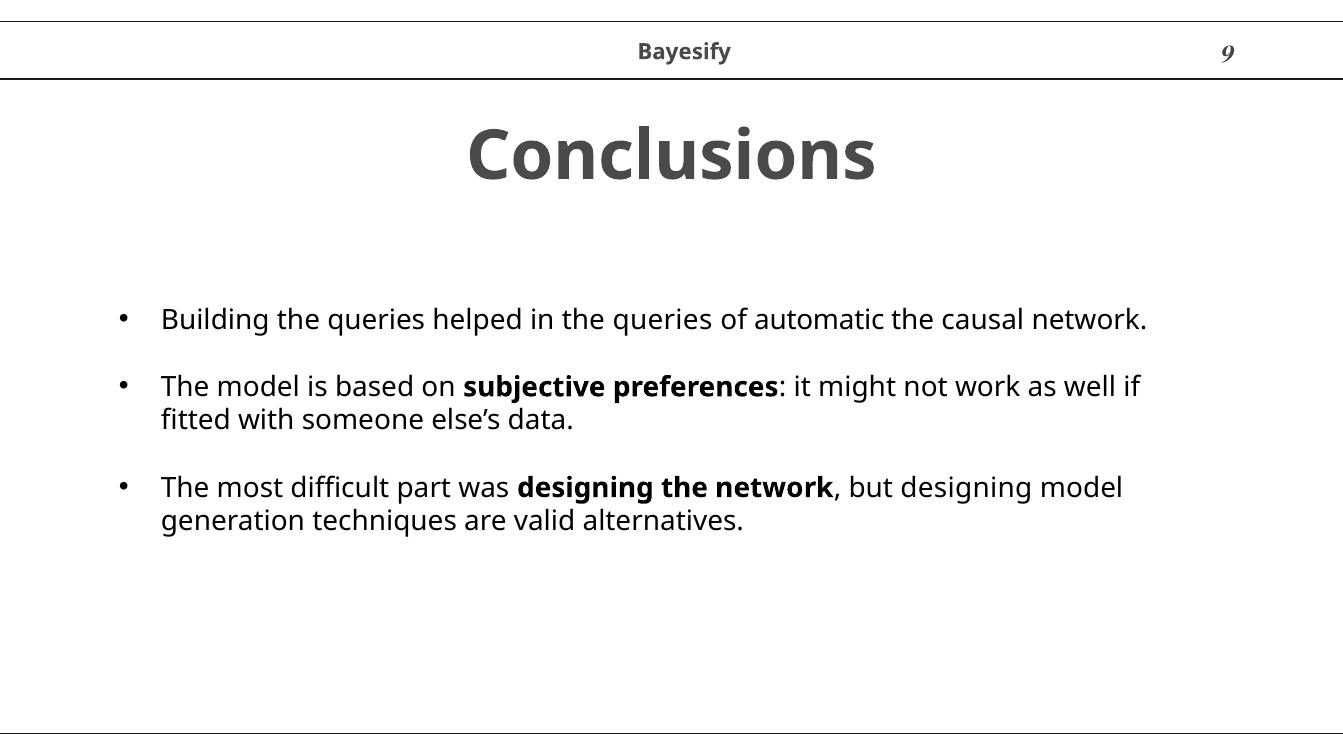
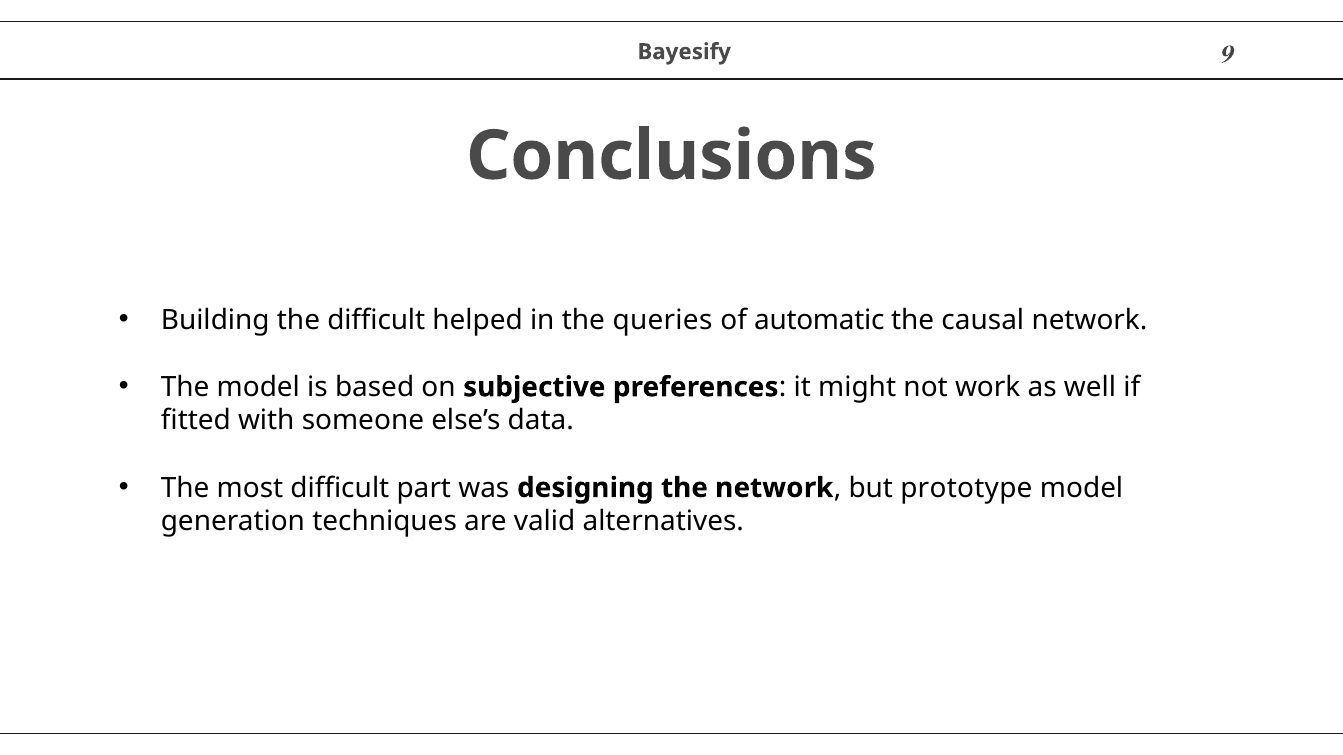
Building the queries: queries -> difficult
but designing: designing -> prototype
